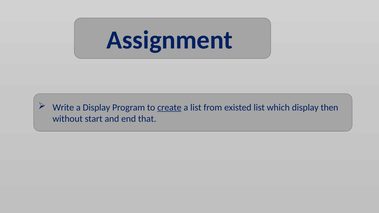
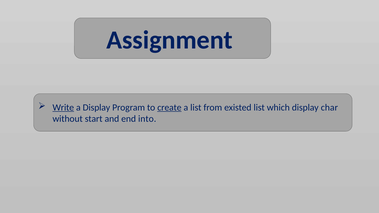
Write underline: none -> present
then: then -> char
that: that -> into
